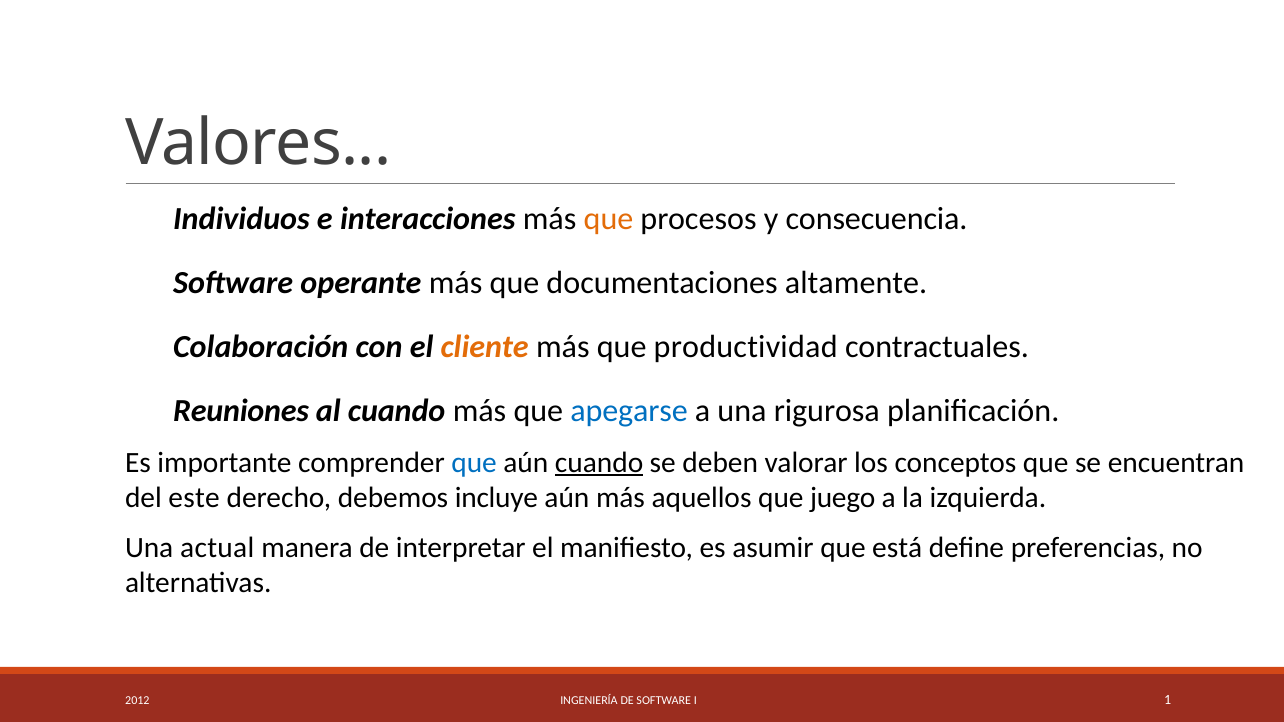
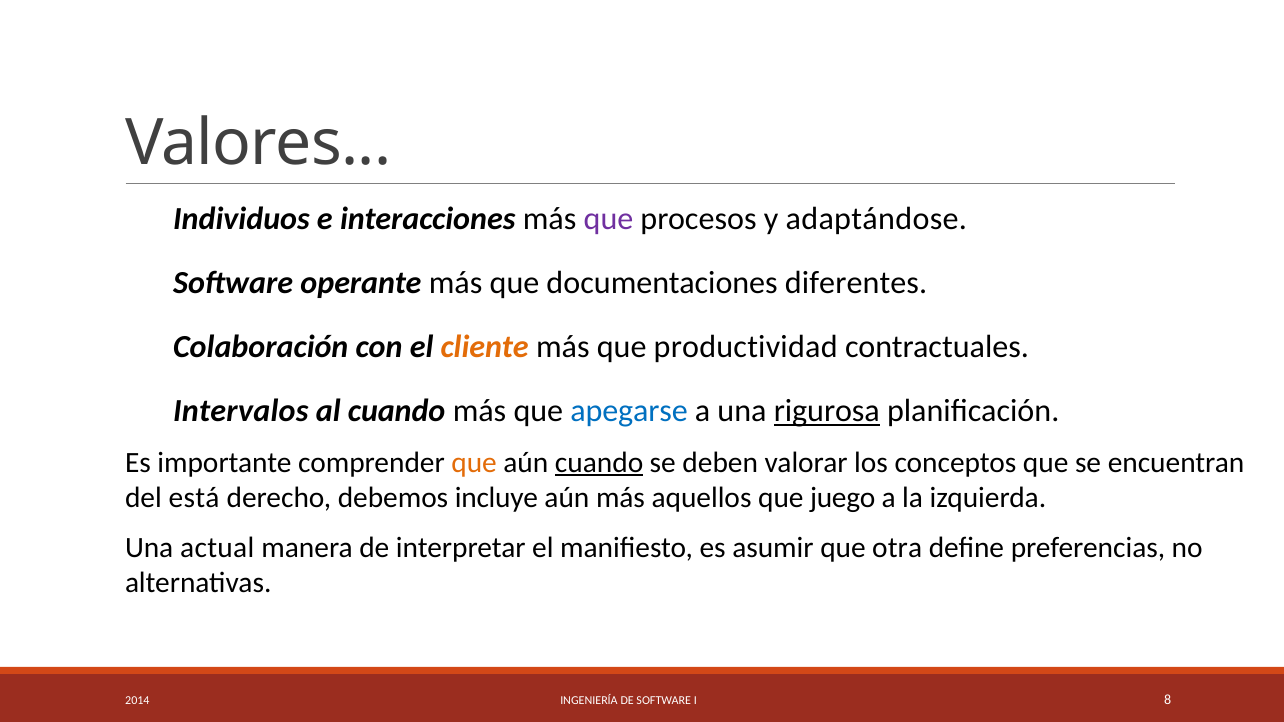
que at (609, 219) colour: orange -> purple
consecuencia: consecuencia -> adaptándose
altamente: altamente -> diferentes
Reuniones: Reuniones -> Intervalos
rigurosa underline: none -> present
que at (474, 463) colour: blue -> orange
este: este -> está
está: está -> otra
2012: 2012 -> 2014
1: 1 -> 8
